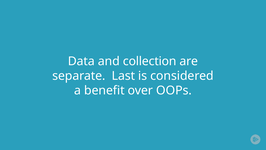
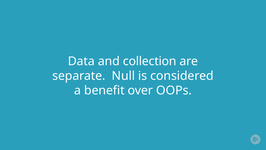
Last: Last -> Null
